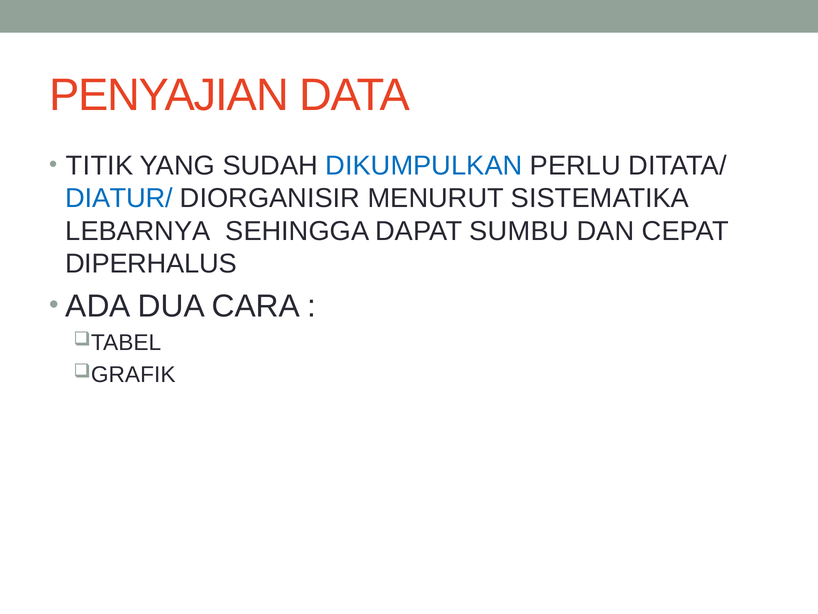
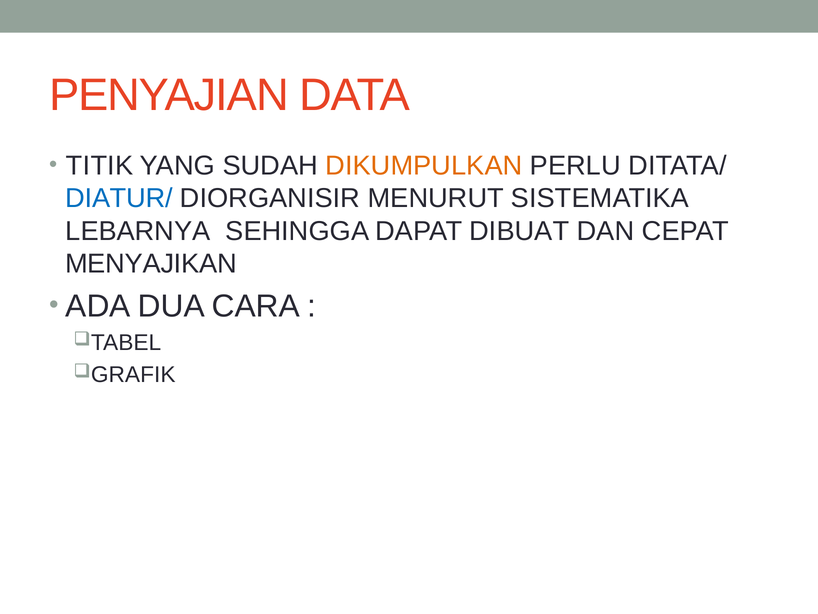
DIKUMPULKAN colour: blue -> orange
SUMBU: SUMBU -> DIBUAT
DIPERHALUS: DIPERHALUS -> MENYAJIKAN
